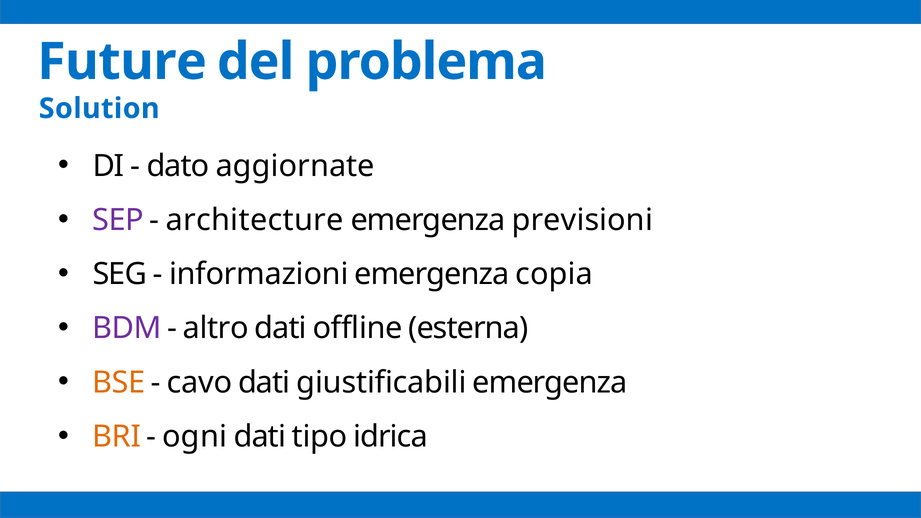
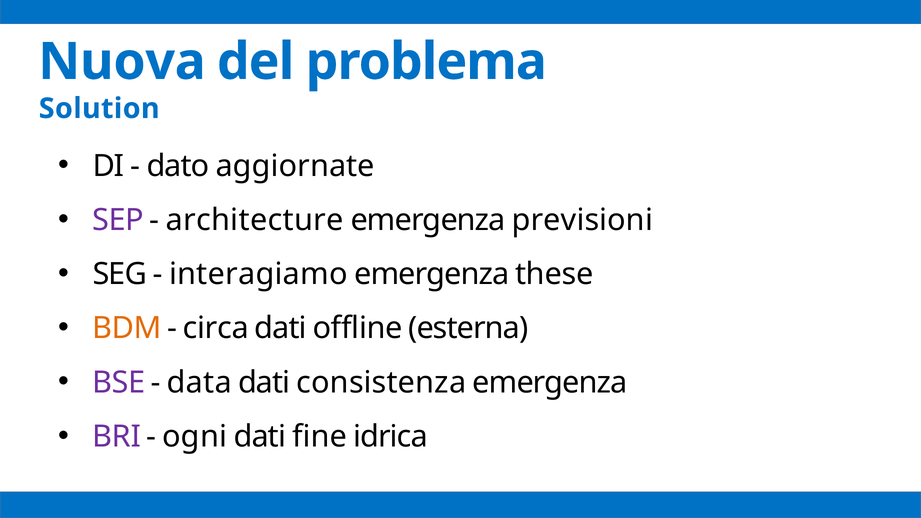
Future: Future -> Nuova
informazioni: informazioni -> interagiamo
copia: copia -> these
BDM colour: purple -> orange
altro: altro -> circa
BSE colour: orange -> purple
cavo: cavo -> data
giustificabili: giustificabili -> consistenza
BRI colour: orange -> purple
tipo: tipo -> fine
